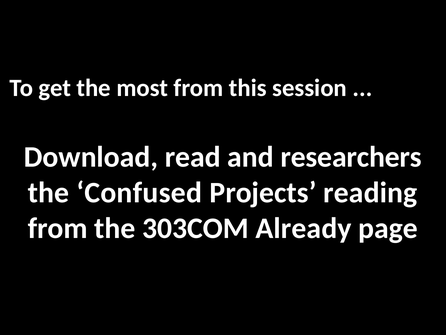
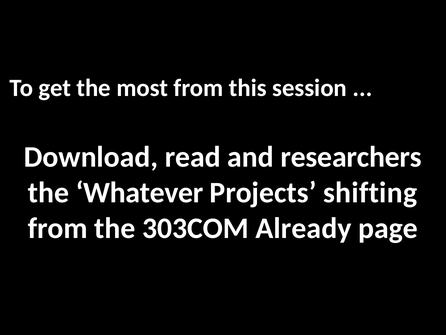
Confused: Confused -> Whatever
reading: reading -> shifting
